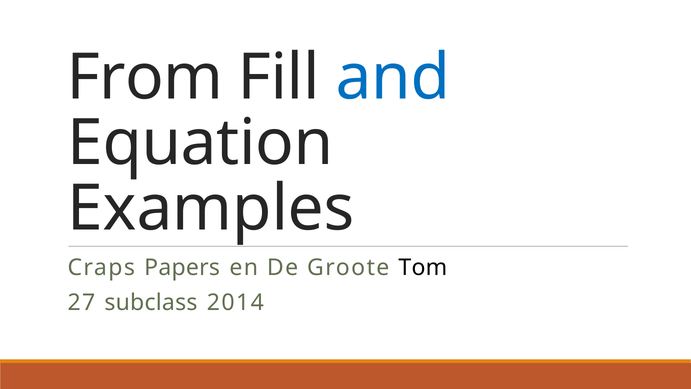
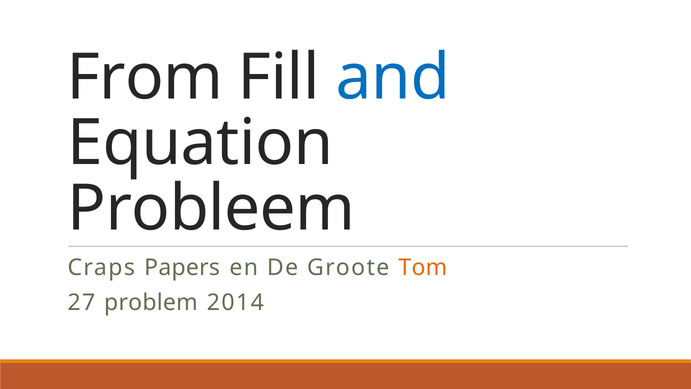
Examples: Examples -> Probleem
Tom colour: black -> orange
subclass: subclass -> problem
